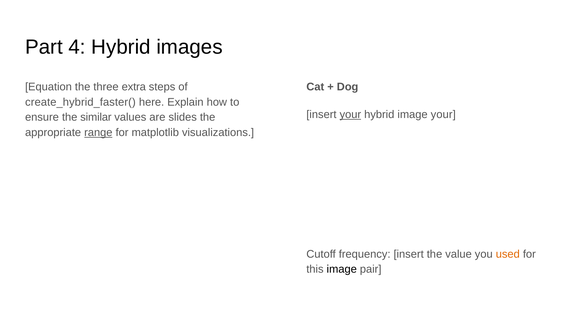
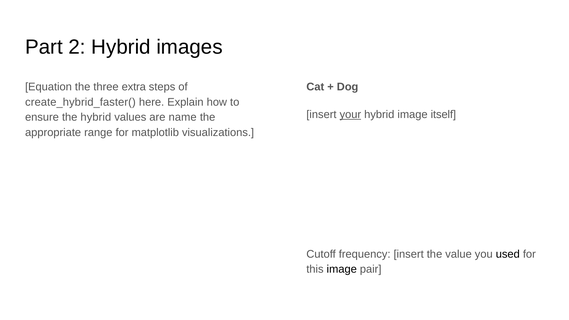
4: 4 -> 2
image your: your -> itself
the similar: similar -> hybrid
slides: slides -> name
range underline: present -> none
used colour: orange -> black
